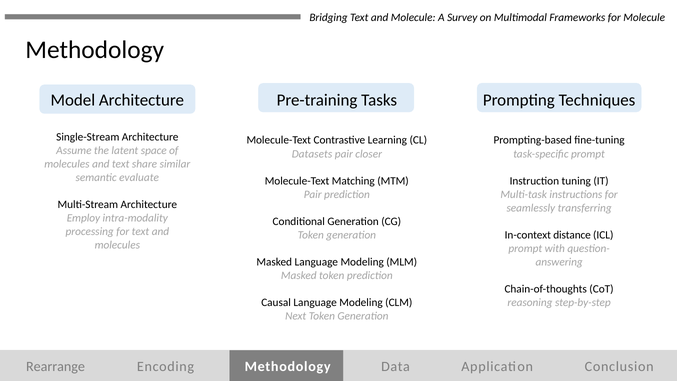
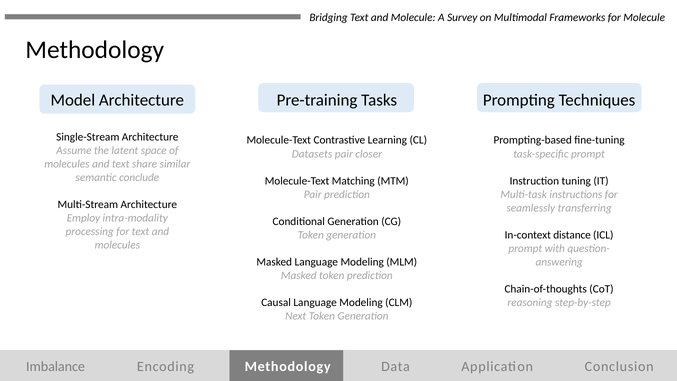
evaluate: evaluate -> conclude
Rearrange: Rearrange -> Imbalance
